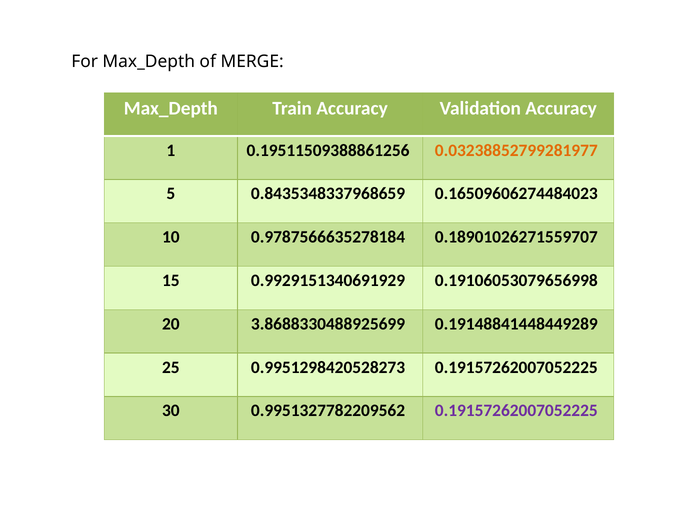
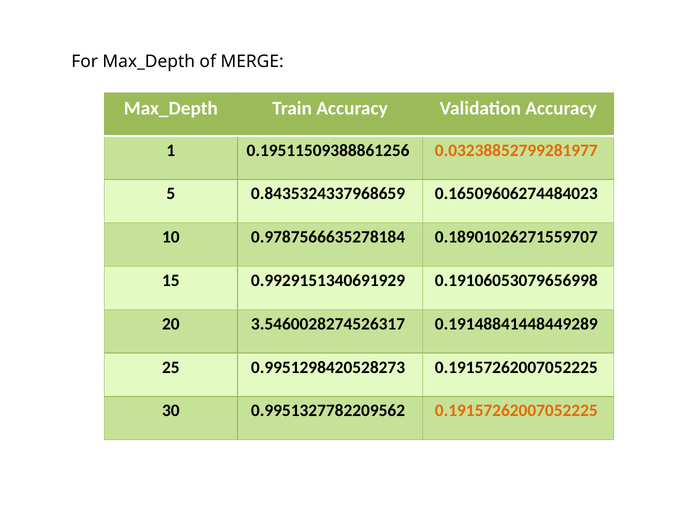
0.8435348337968659: 0.8435348337968659 -> 0.8435324337968659
3.8688330488925699: 3.8688330488925699 -> 3.5460028274526317
0.19157262007052225 at (516, 411) colour: purple -> orange
